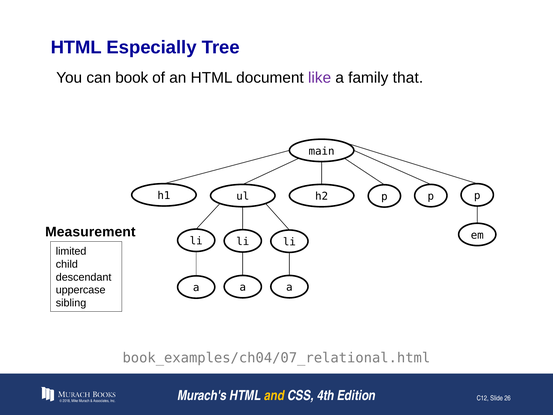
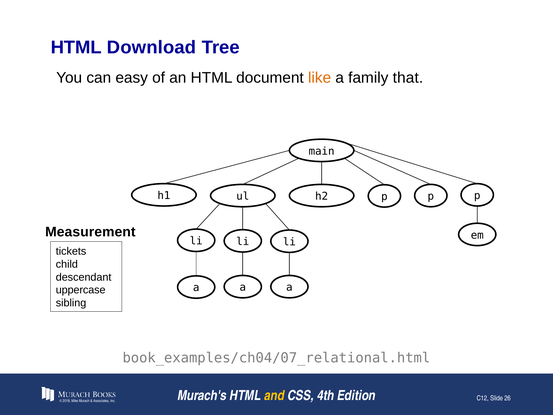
Especially: Especially -> Download
book: book -> easy
like colour: purple -> orange
limited: limited -> tickets
